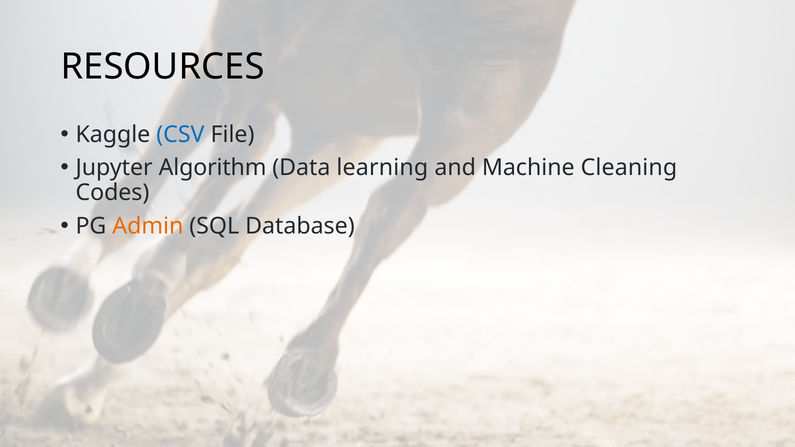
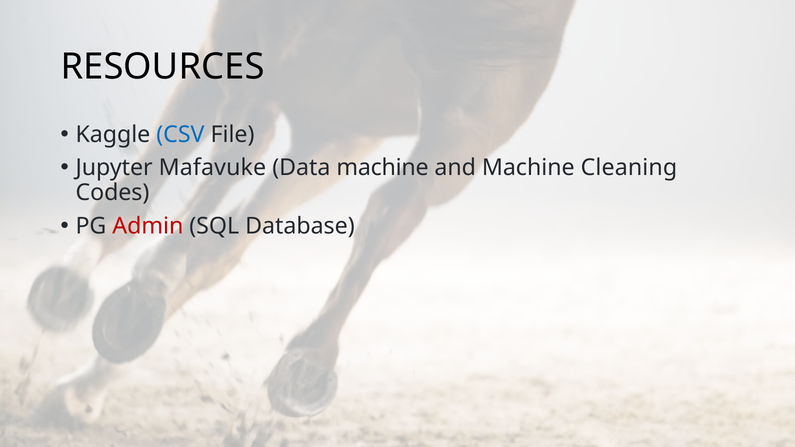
Algorithm: Algorithm -> Mafavuke
Data learning: learning -> machine
Admin colour: orange -> red
